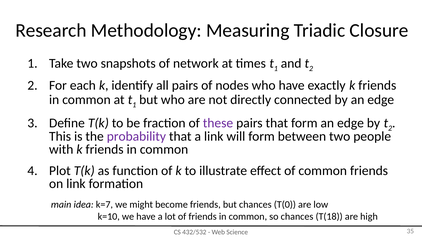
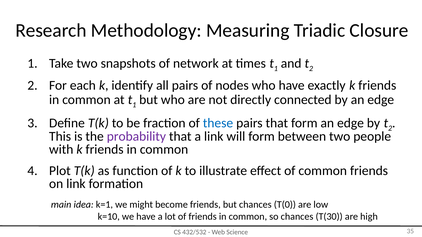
these colour: purple -> blue
k=7: k=7 -> k=1
T(18: T(18 -> T(30
